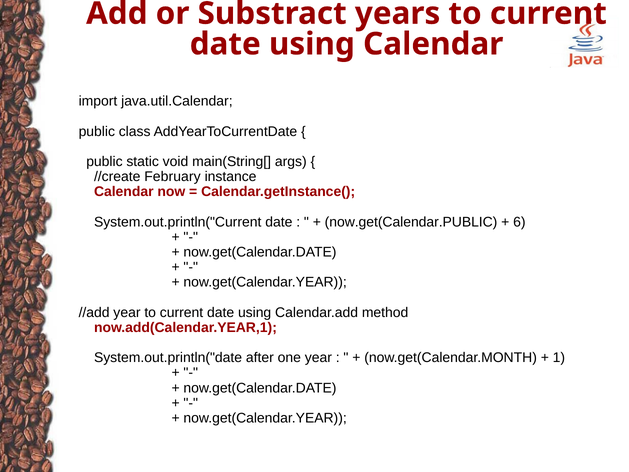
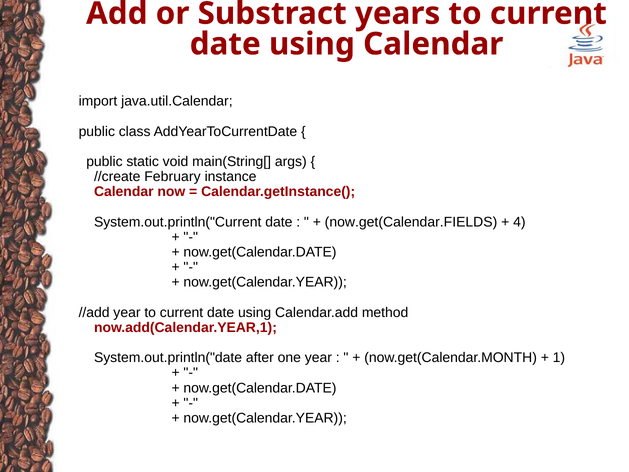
now.get(Calendar.PUBLIC: now.get(Calendar.PUBLIC -> now.get(Calendar.FIELDS
6: 6 -> 4
